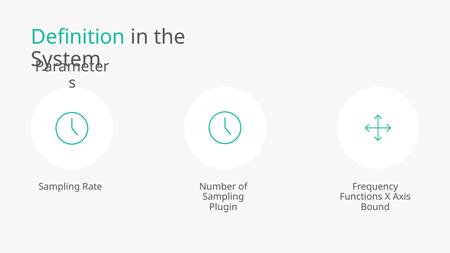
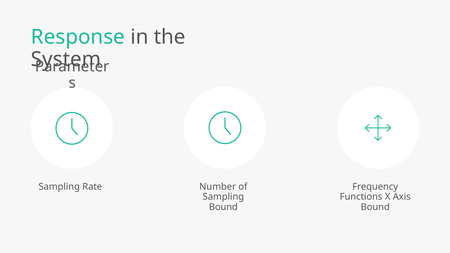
Definition: Definition -> Response
Plugin at (223, 207): Plugin -> Bound
